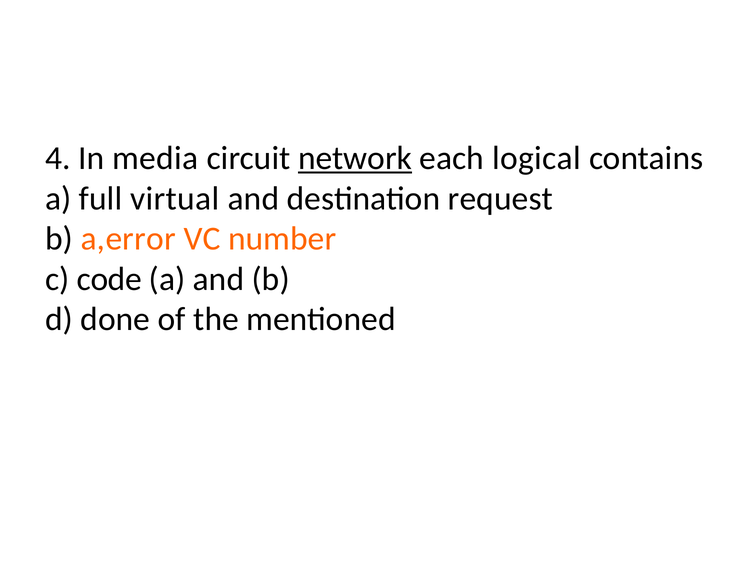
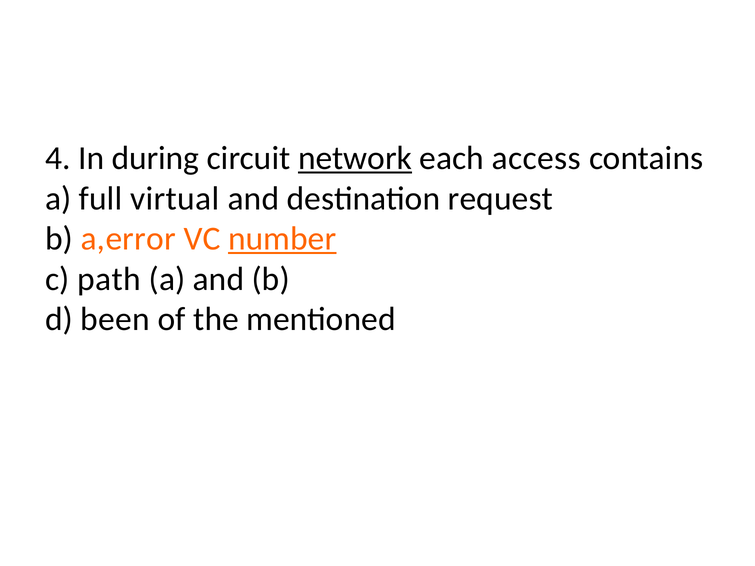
media: media -> during
logical: logical -> access
number underline: none -> present
code: code -> path
done: done -> been
